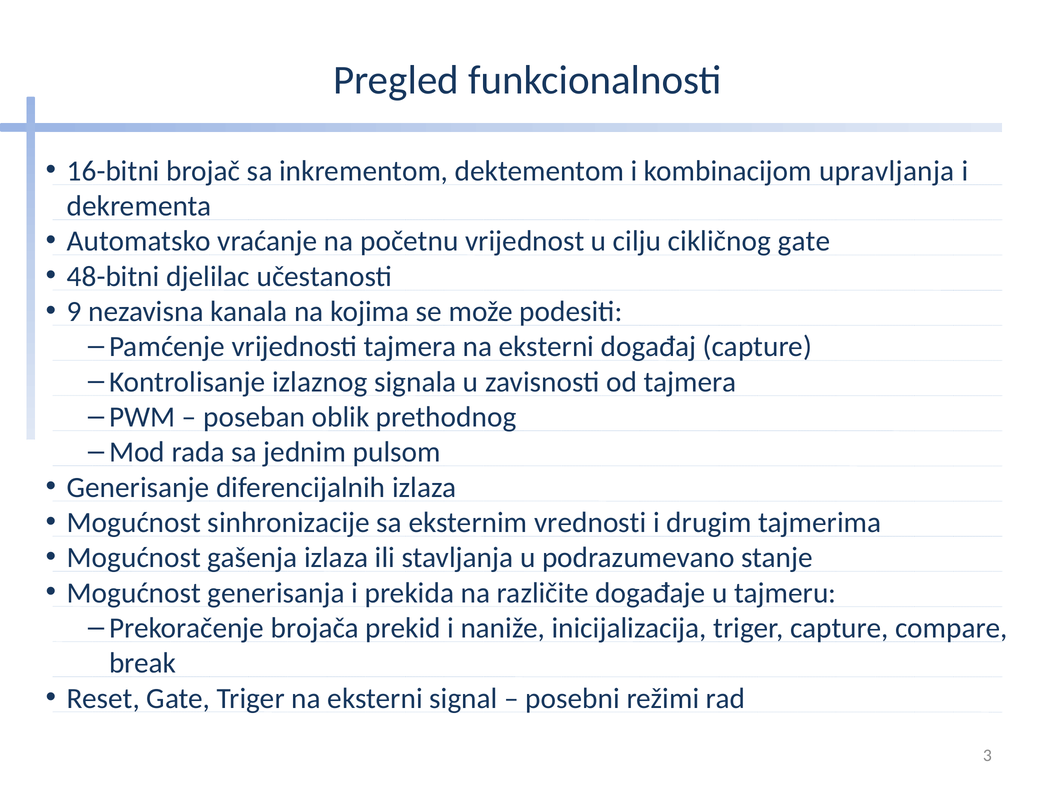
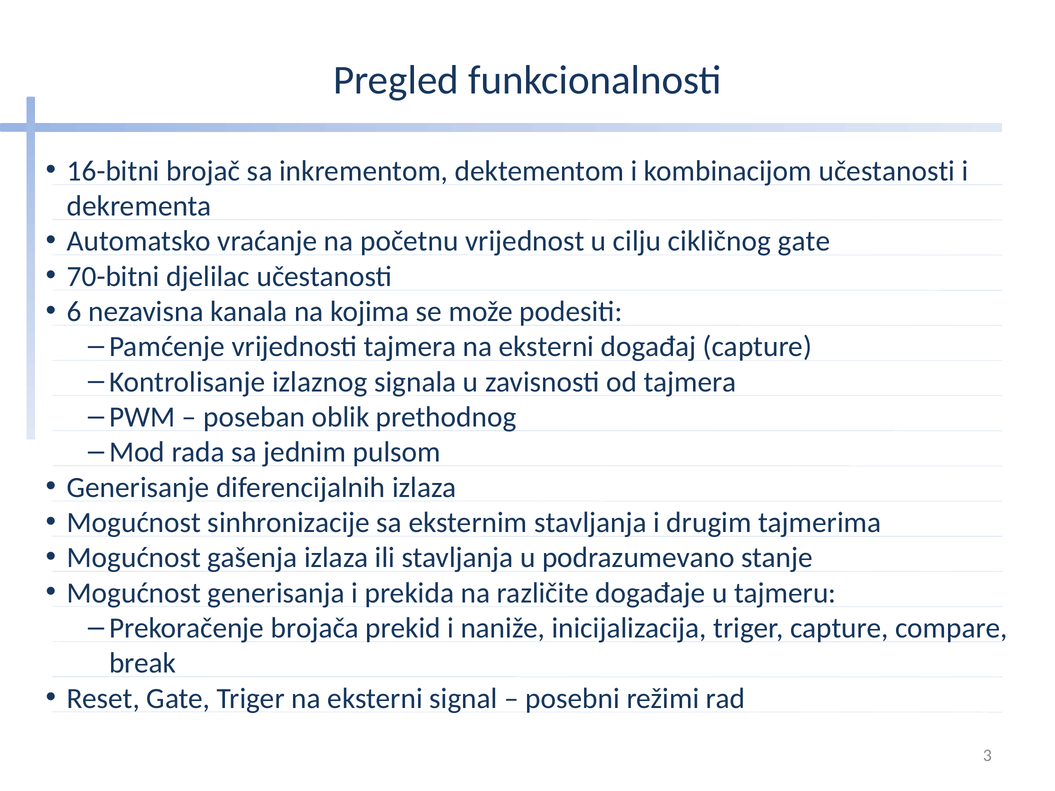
kombinacijom upravljanja: upravljanja -> učestanosti
48-bitni: 48-bitni -> 70-bitni
9: 9 -> 6
eksternim vrednosti: vrednosti -> stavljanja
